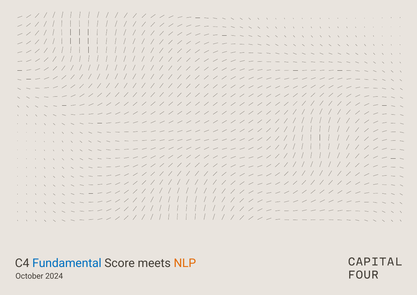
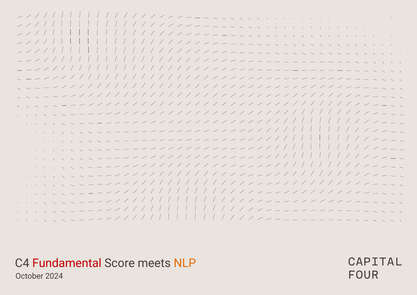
Fundamental colour: blue -> red
